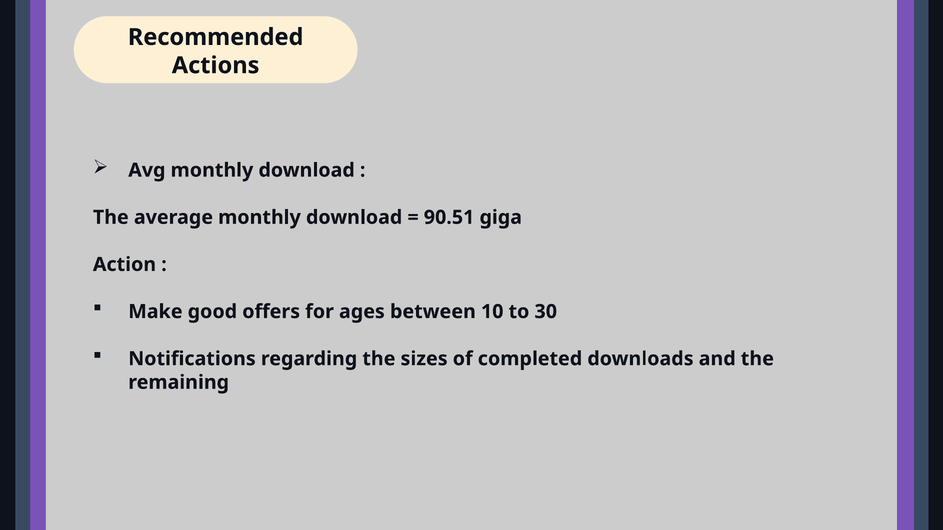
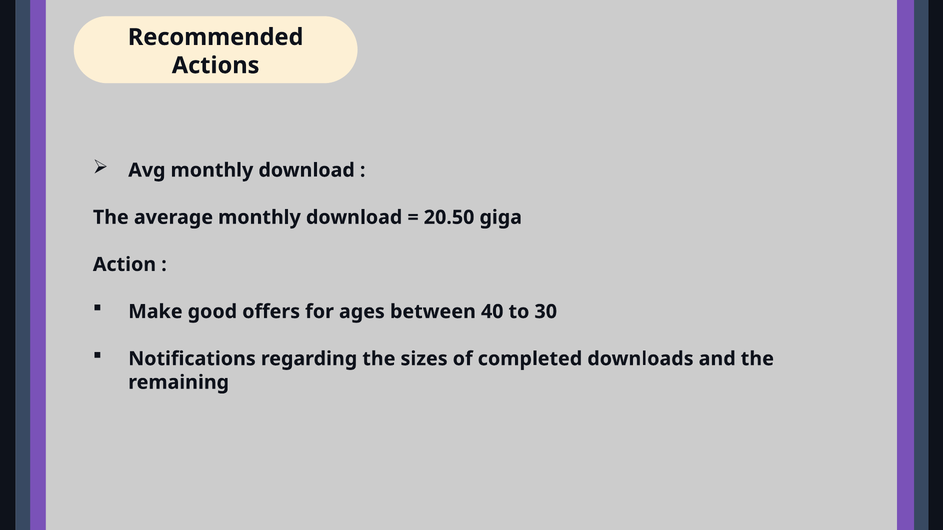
90.51: 90.51 -> 20.50
10: 10 -> 40
